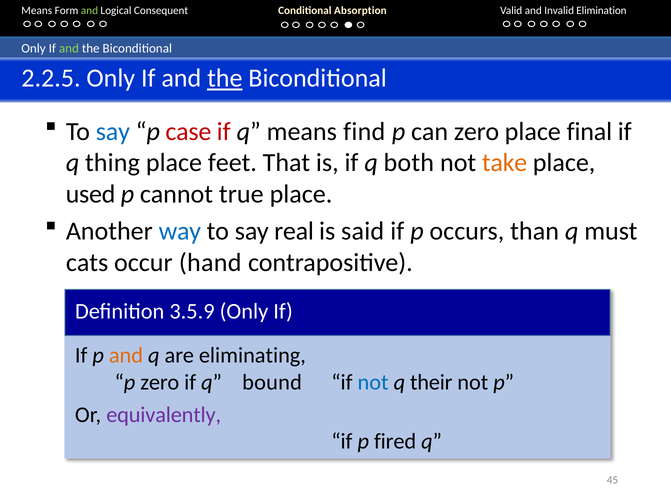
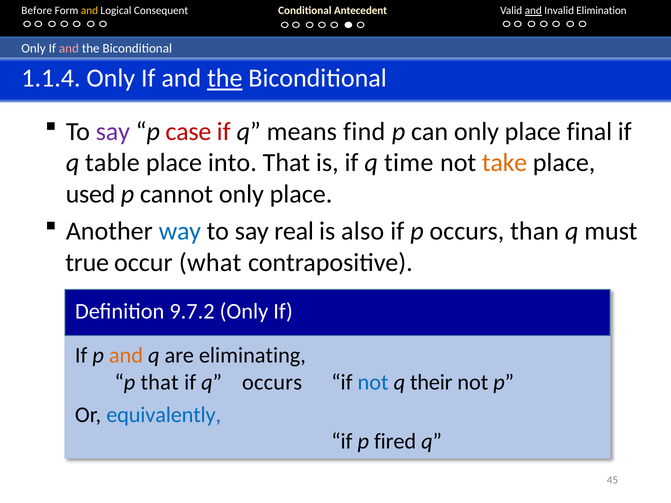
Means at (37, 11): Means -> Before
and at (89, 11) colour: light green -> yellow
Absorption: Absorption -> Antecedent
and at (533, 11) underline: none -> present
and at (69, 48) colour: light green -> pink
2.2.5: 2.2.5 -> 1.1.4
say at (113, 132) colour: blue -> purple
can zero: zero -> only
thing: thing -> table
feet: feet -> into
both: both -> time
cannot true: true -> only
said: said -> also
cats: cats -> true
hand: hand -> what
3.5.9: 3.5.9 -> 9.7.2
p zero: zero -> that
q bound: bound -> occurs
equivalently colour: purple -> blue
